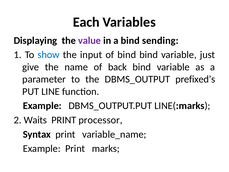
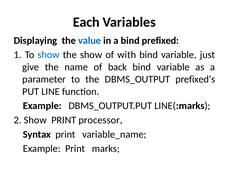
value colour: purple -> blue
sending: sending -> prefixed
the input: input -> show
of bind: bind -> with
2 Waits: Waits -> Show
